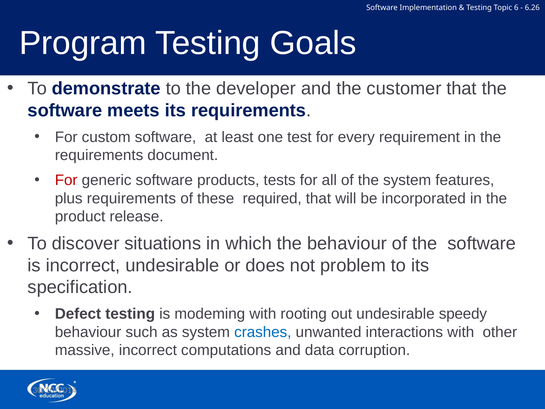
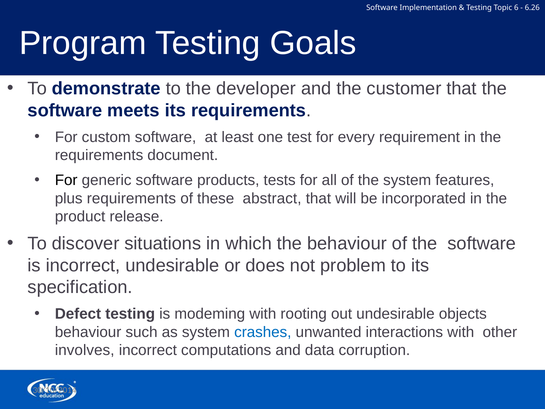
For at (66, 180) colour: red -> black
required: required -> abstract
speedy: speedy -> objects
massive: massive -> involves
